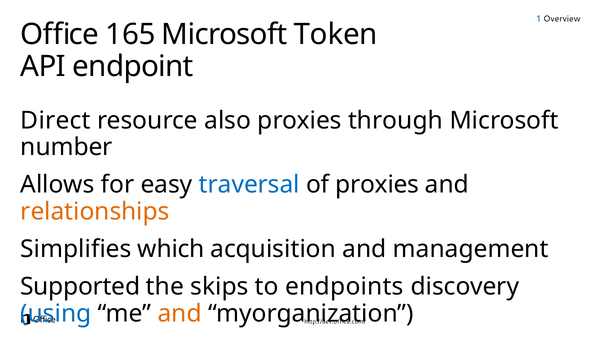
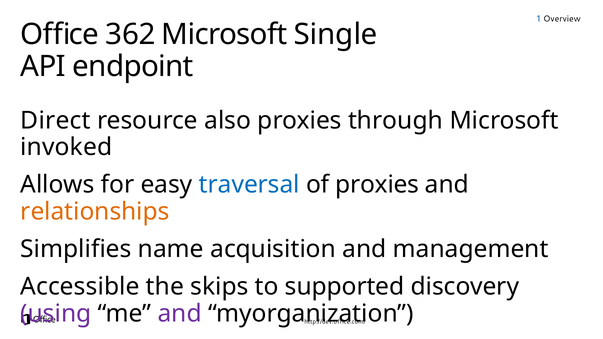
165: 165 -> 362
Token: Token -> Single
number: number -> invoked
which: which -> name
Supported: Supported -> Accessible
endpoints: endpoints -> supported
using colour: blue -> purple
and at (180, 314) colour: orange -> purple
